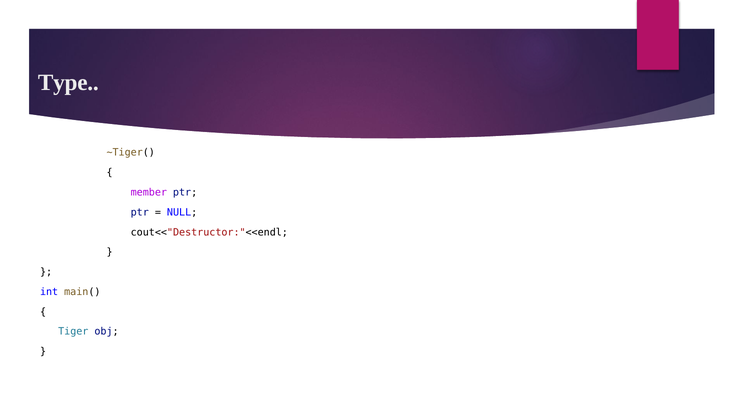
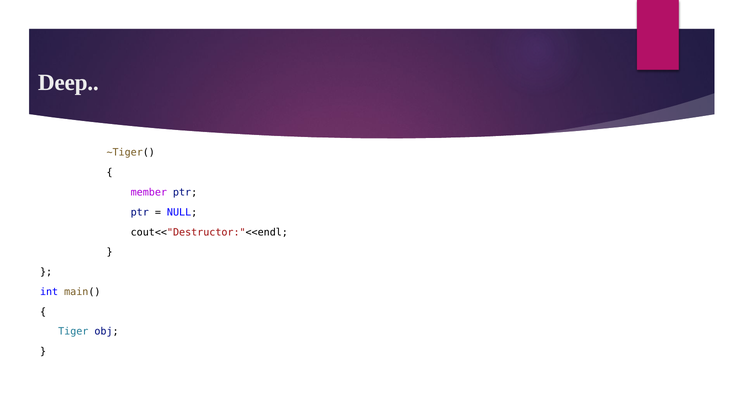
Type: Type -> Deep
